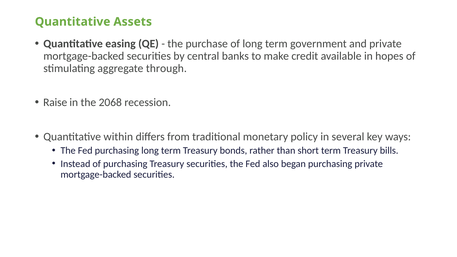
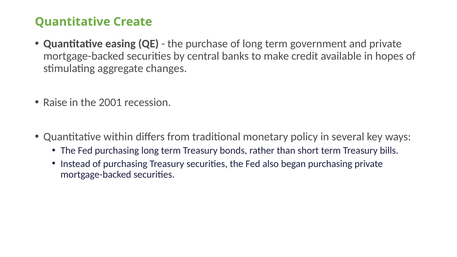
Assets: Assets -> Create
through: through -> changes
2068: 2068 -> 2001
